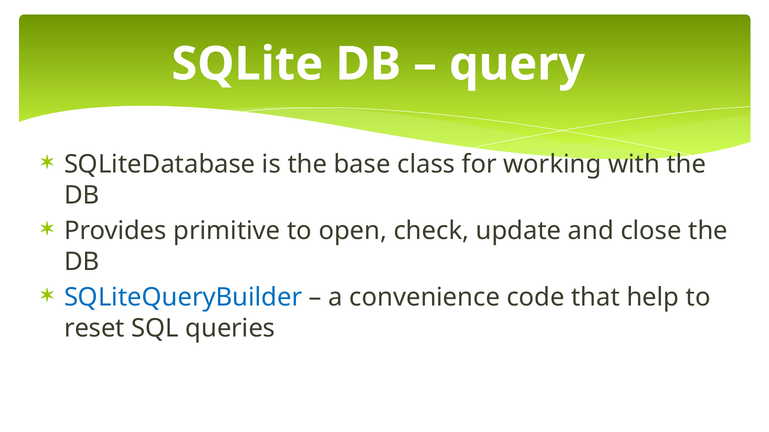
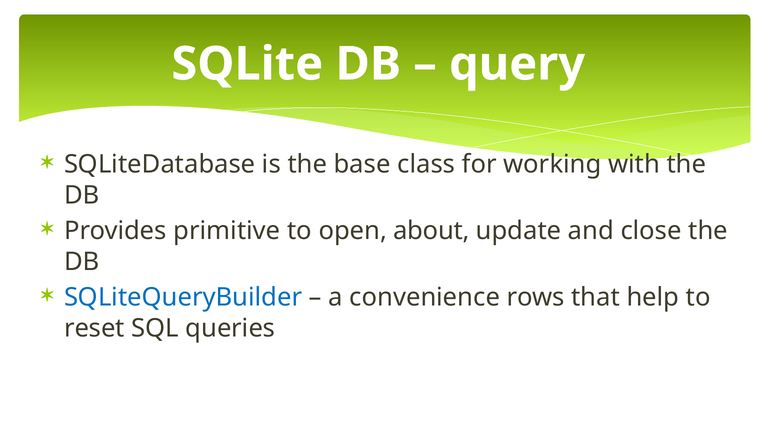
check: check -> about
code: code -> rows
